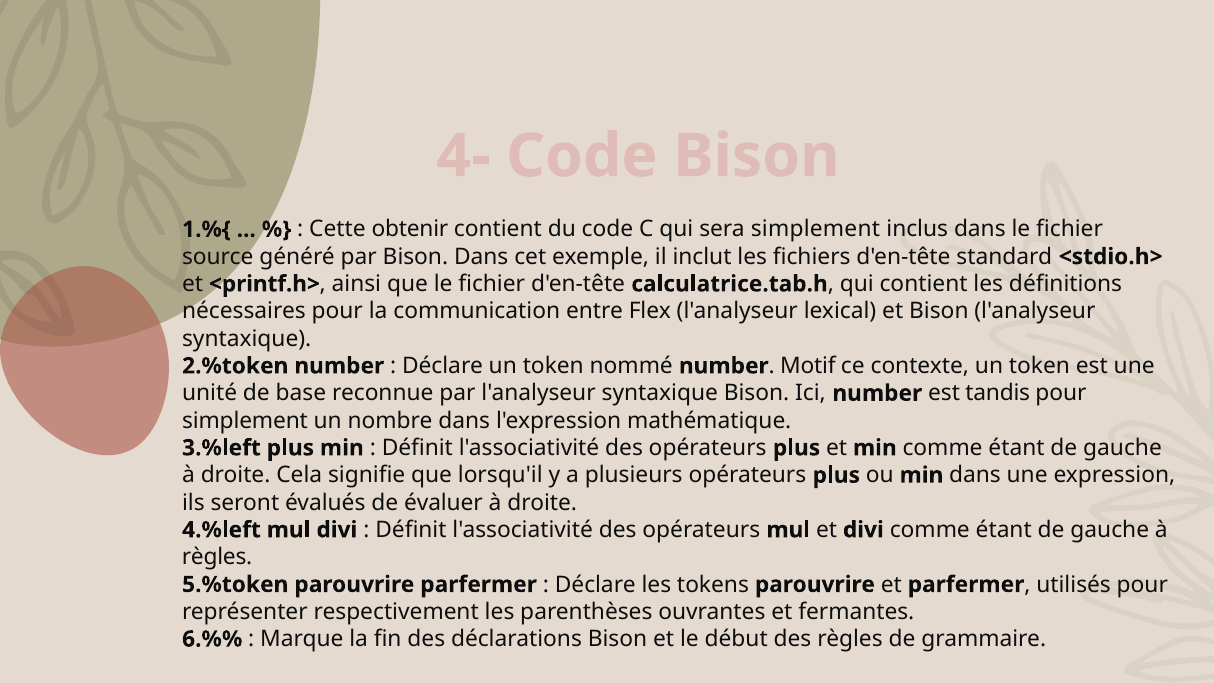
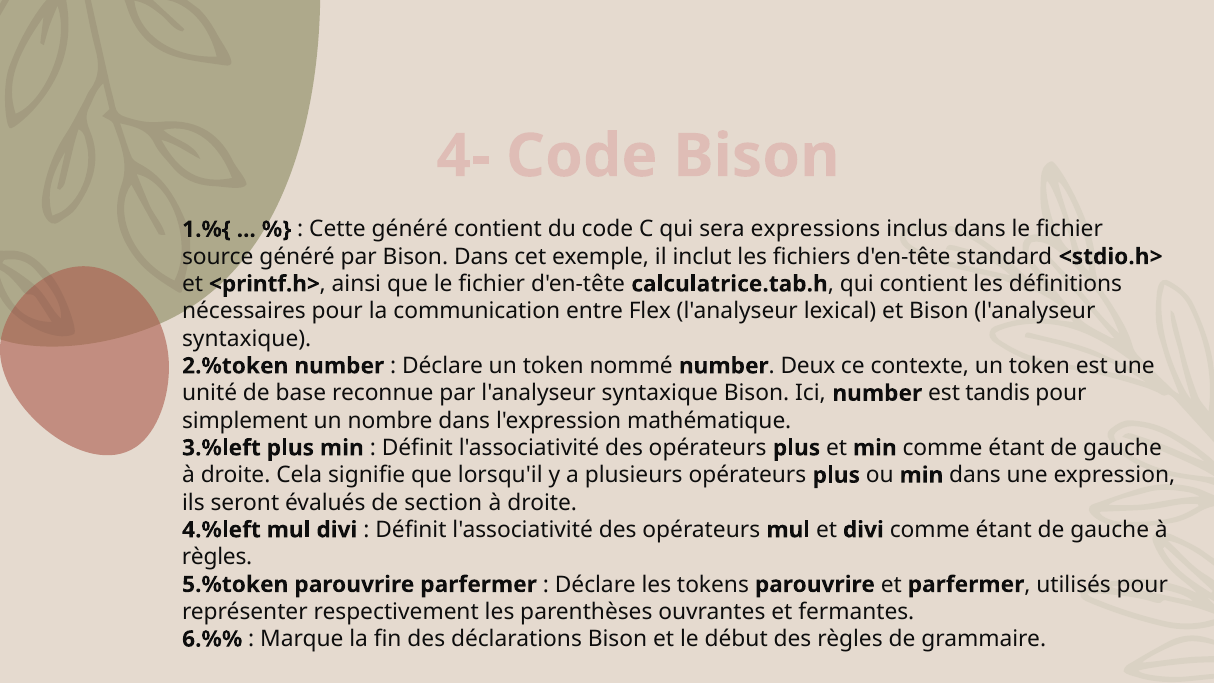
Cette obtenir: obtenir -> généré
sera simplement: simplement -> expressions
Motif: Motif -> Deux
évaluer: évaluer -> section
